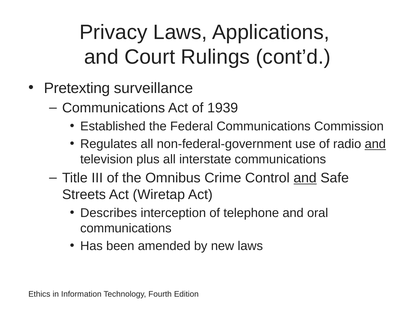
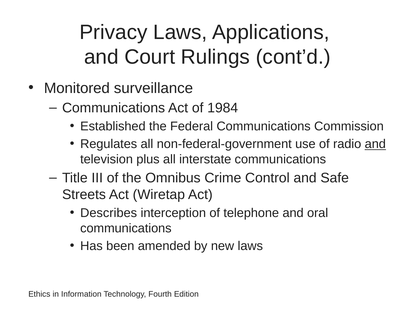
Pretexting: Pretexting -> Monitored
1939: 1939 -> 1984
and at (305, 178) underline: present -> none
